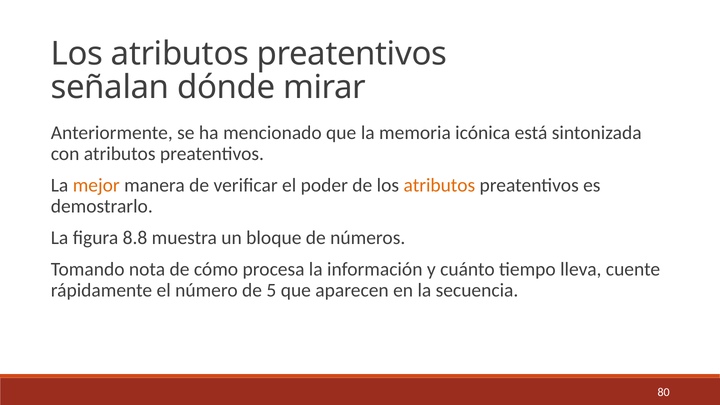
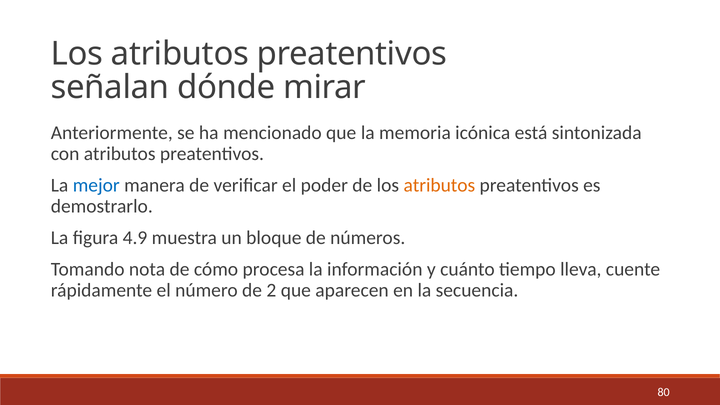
mejor colour: orange -> blue
8.8: 8.8 -> 4.9
5: 5 -> 2
